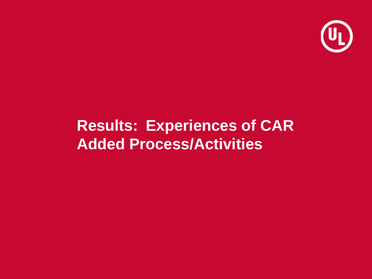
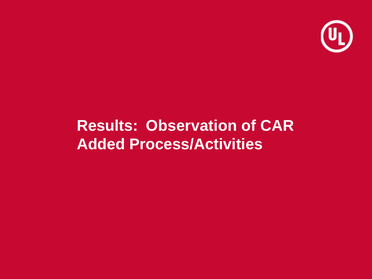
Experiences: Experiences -> Observation
